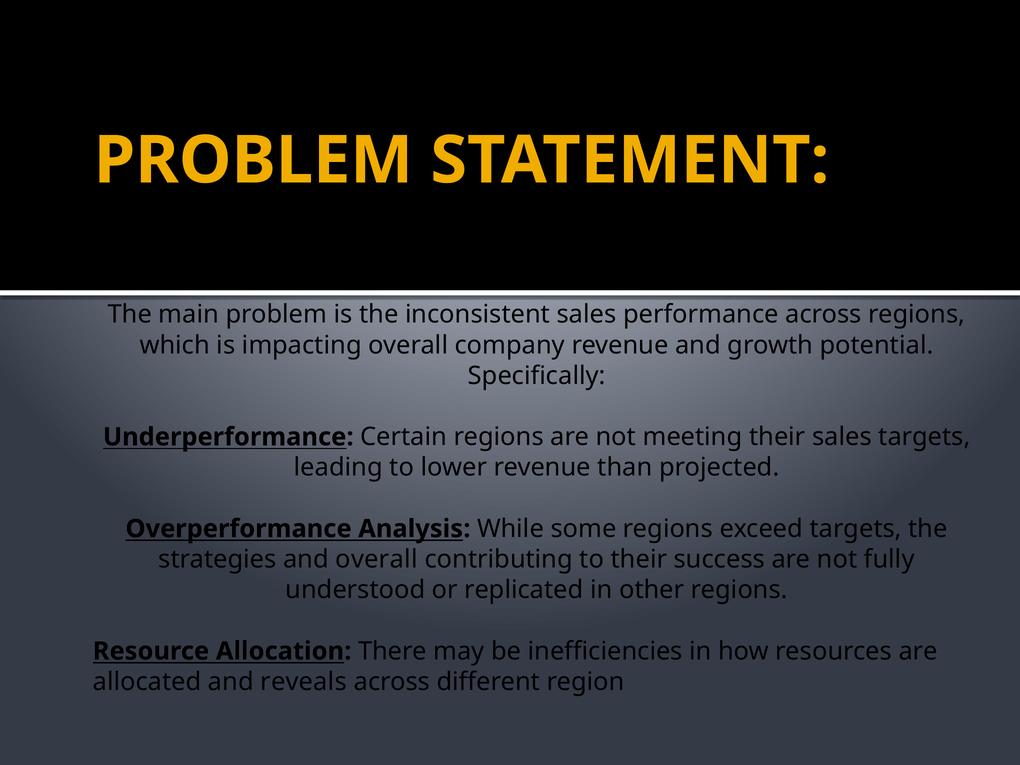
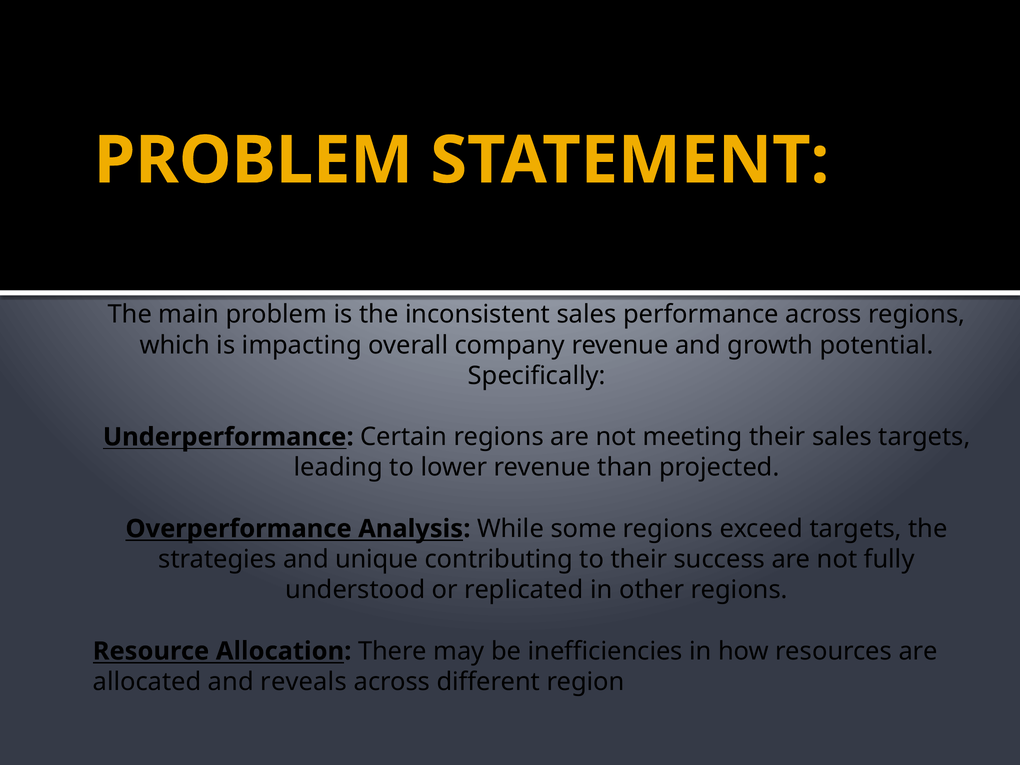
and overall: overall -> unique
